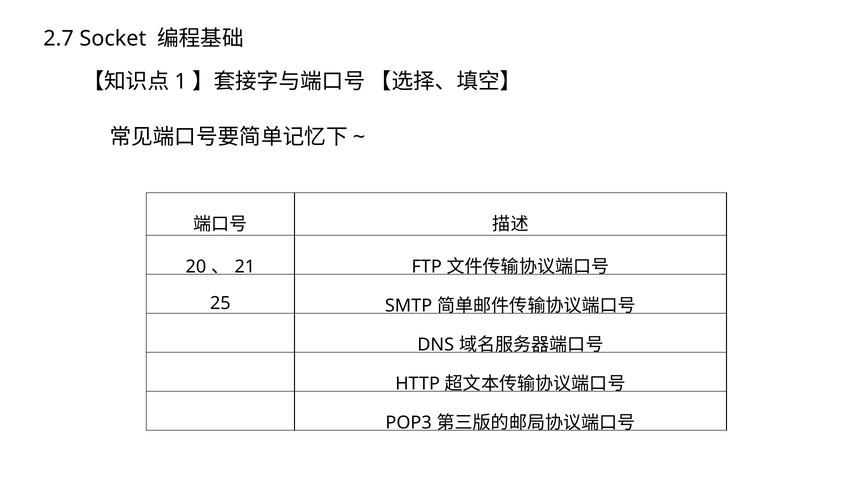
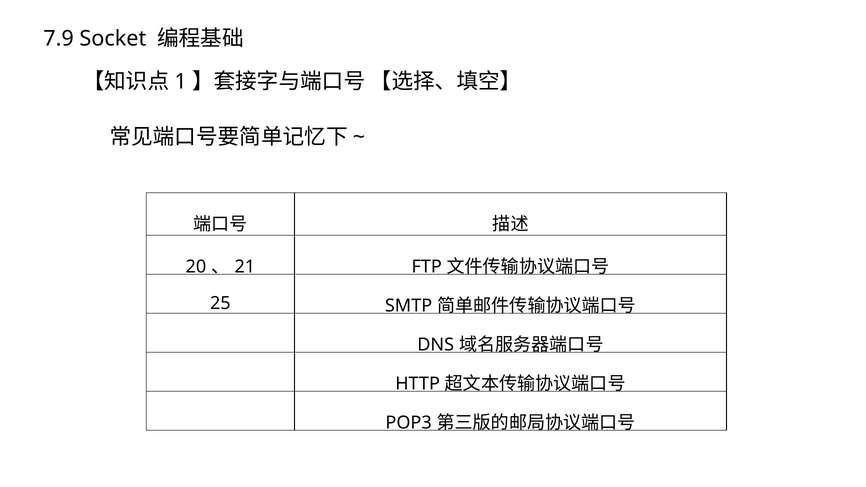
2.7: 2.7 -> 7.9
